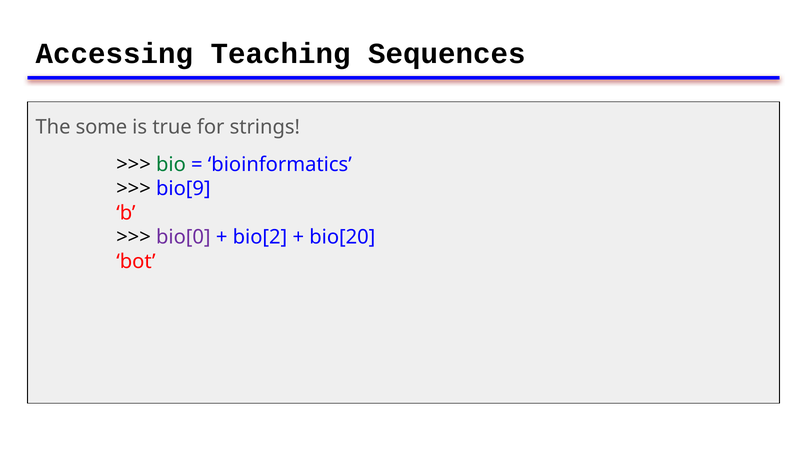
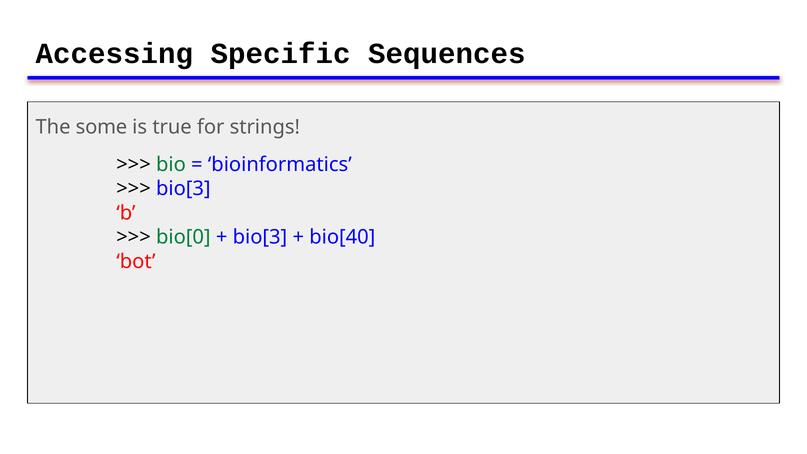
Teaching: Teaching -> Specific
bio[9 at (183, 189): bio[9 -> bio[3
bio[0 colour: purple -> green
bio[2 at (260, 237): bio[2 -> bio[3
bio[20: bio[20 -> bio[40
